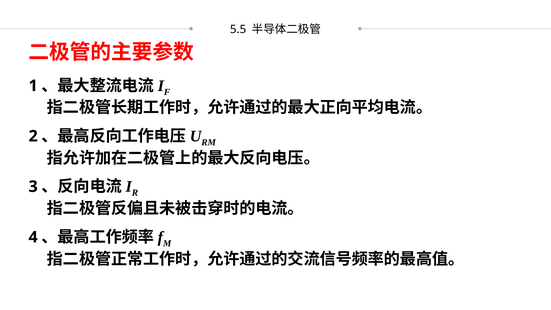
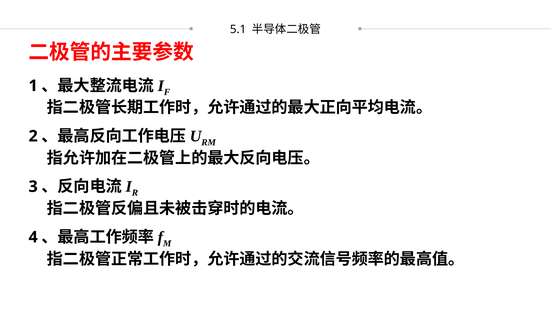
5.5: 5.5 -> 5.1
